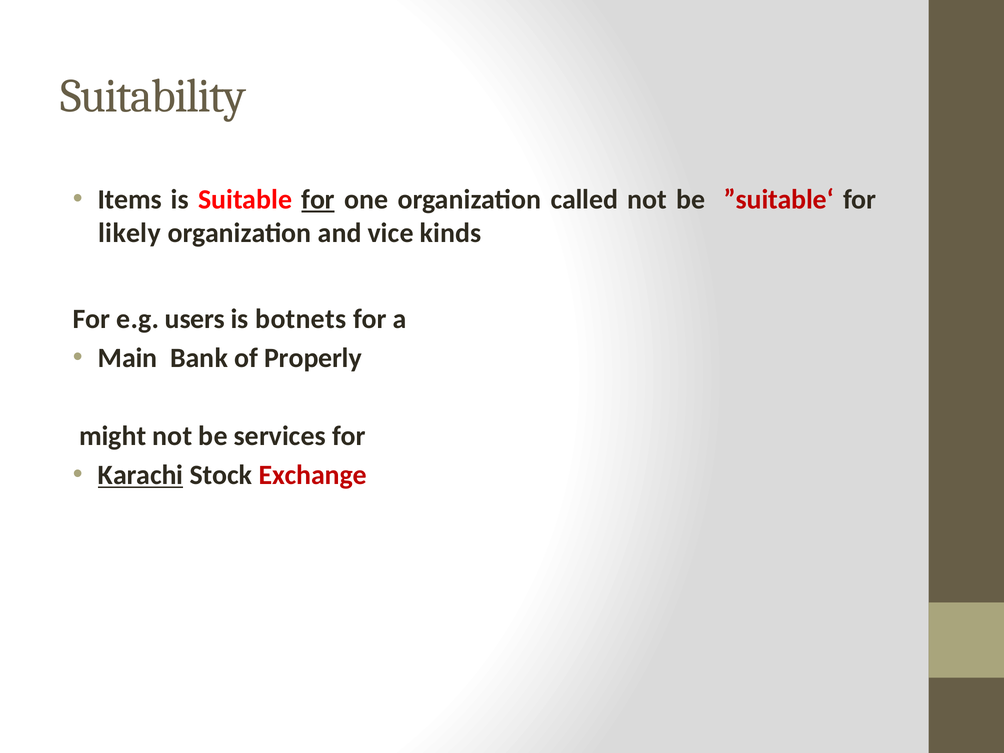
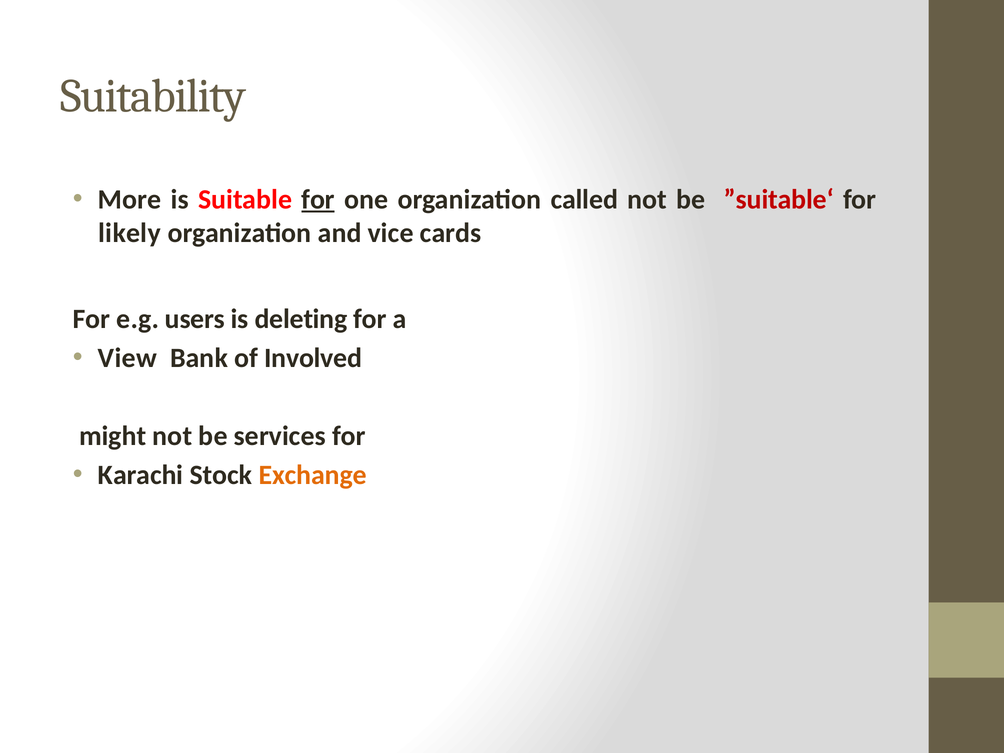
Items: Items -> More
kinds: kinds -> cards
botnets: botnets -> deleting
Main: Main -> View
Properly: Properly -> Involved
Karachi underline: present -> none
Exchange colour: red -> orange
